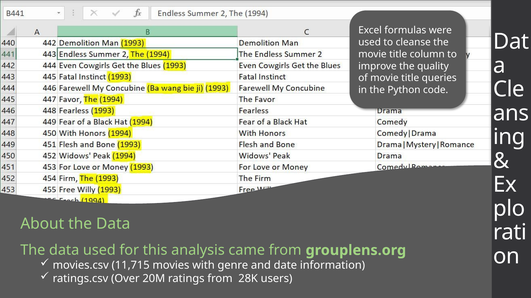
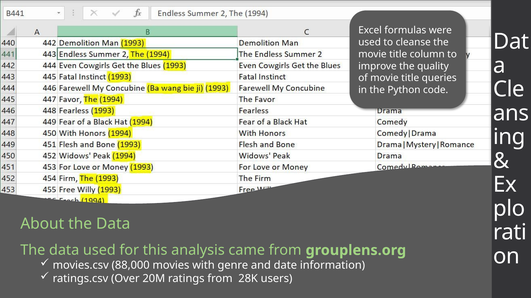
11,715: 11,715 -> 88,000
